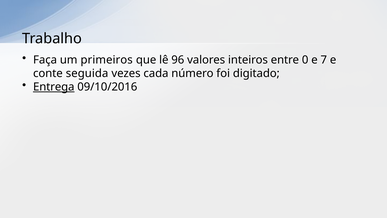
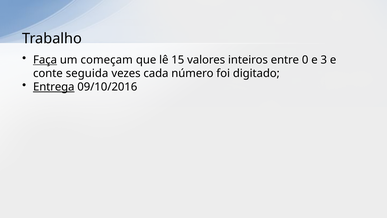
Faça underline: none -> present
primeiros: primeiros -> começam
96: 96 -> 15
7: 7 -> 3
